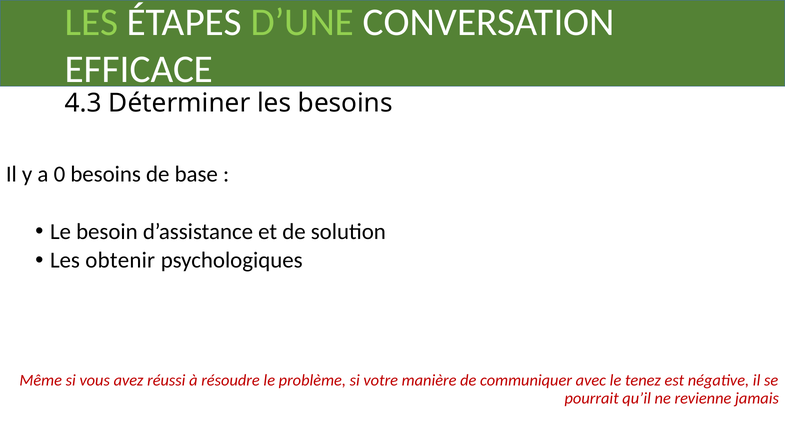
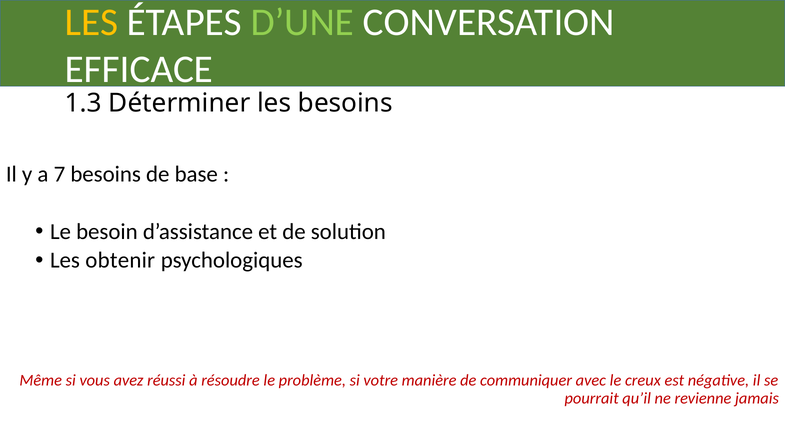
LES at (91, 22) colour: light green -> yellow
4.3: 4.3 -> 1.3
0: 0 -> 7
tenez: tenez -> creux
